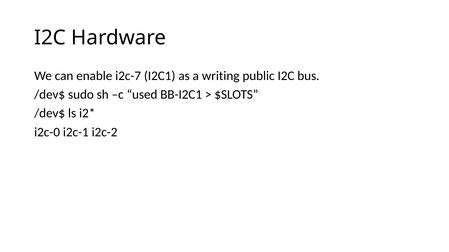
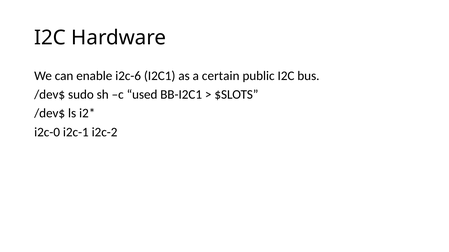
i2c-7: i2c-7 -> i2c-6
writing: writing -> certain
